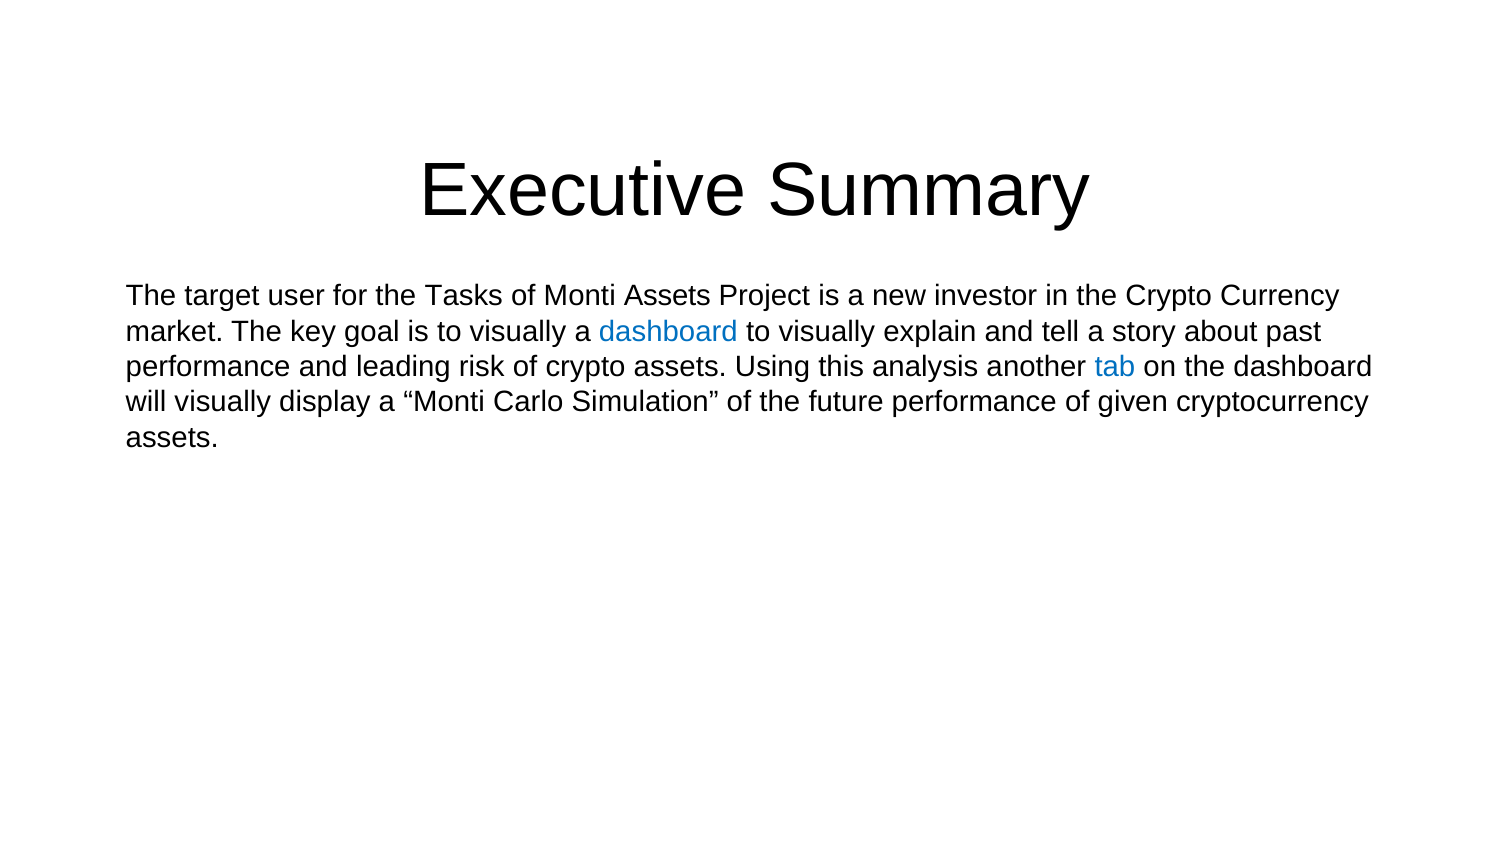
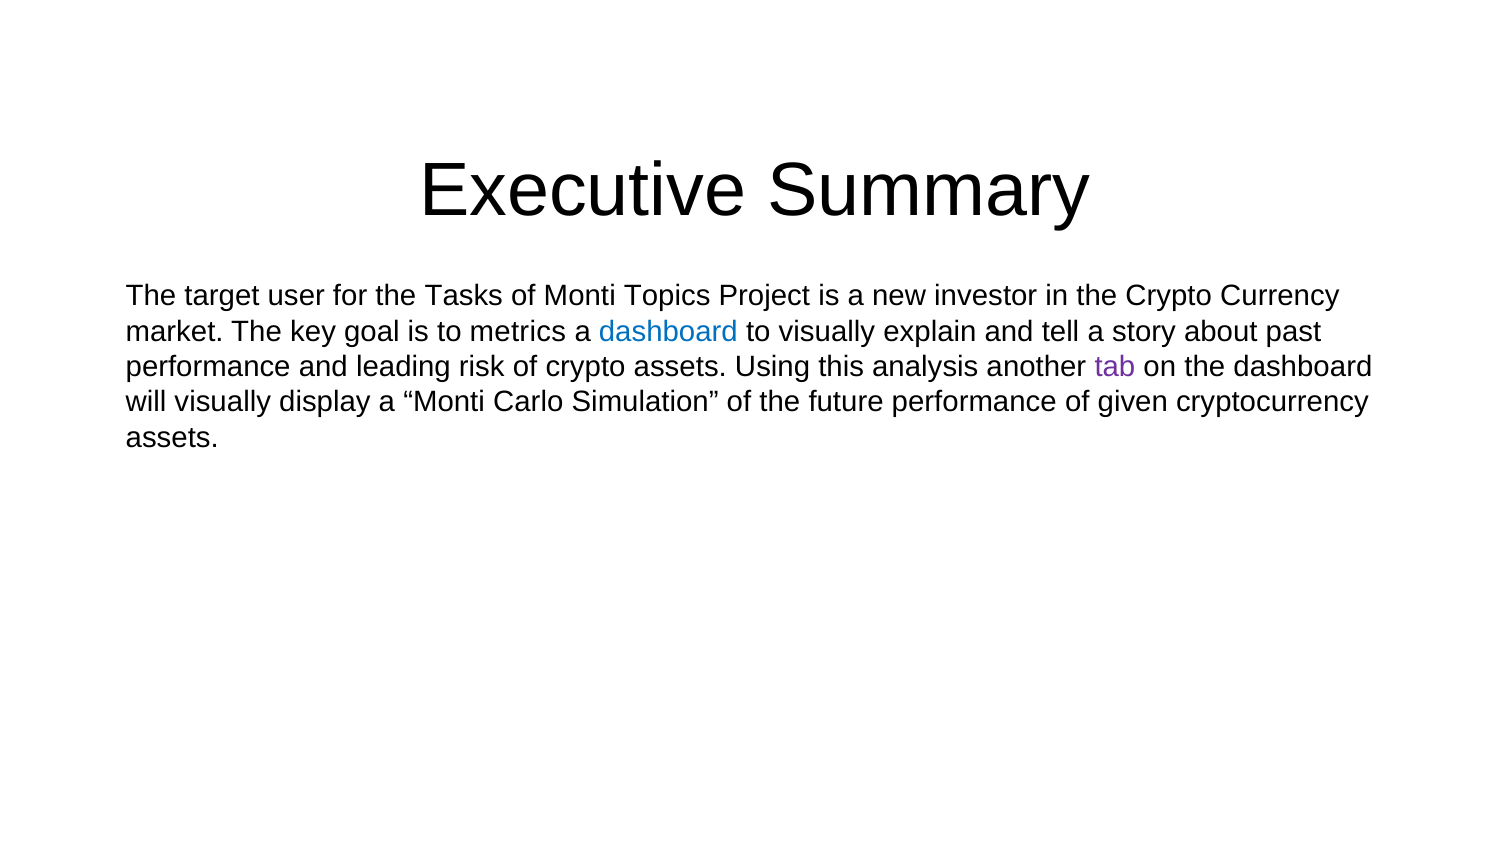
Monti Assets: Assets -> Topics
is to visually: visually -> metrics
tab colour: blue -> purple
